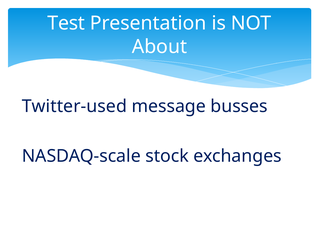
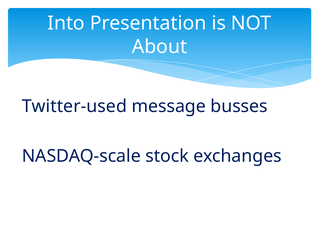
Test: Test -> Into
